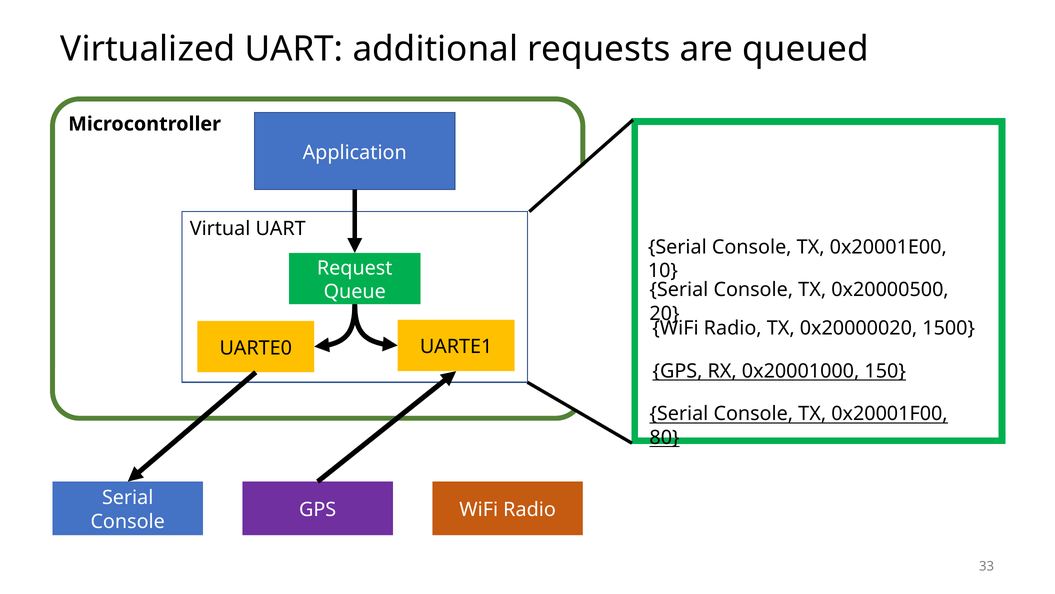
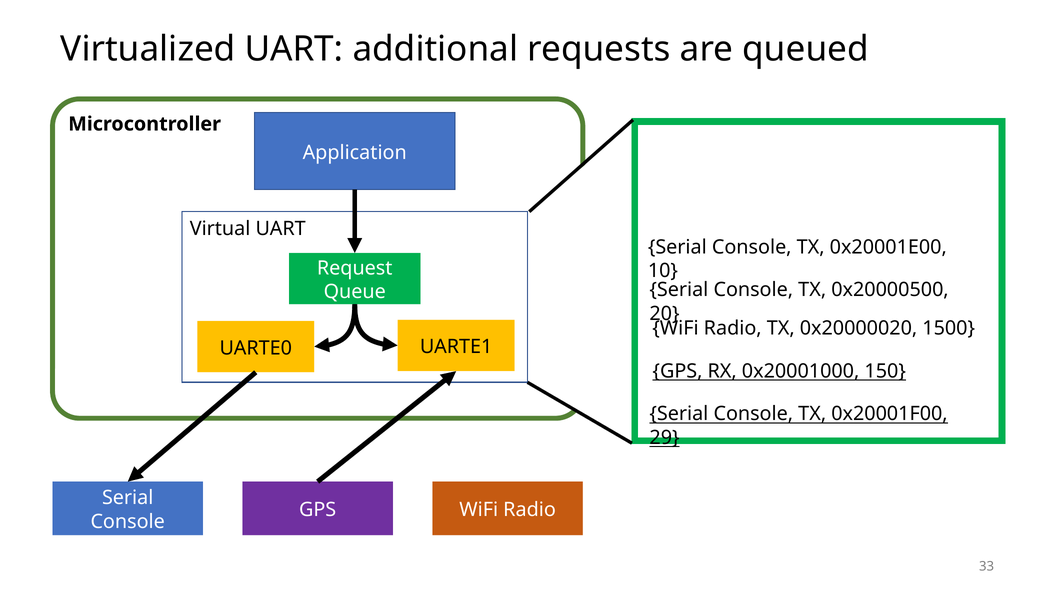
80: 80 -> 29
